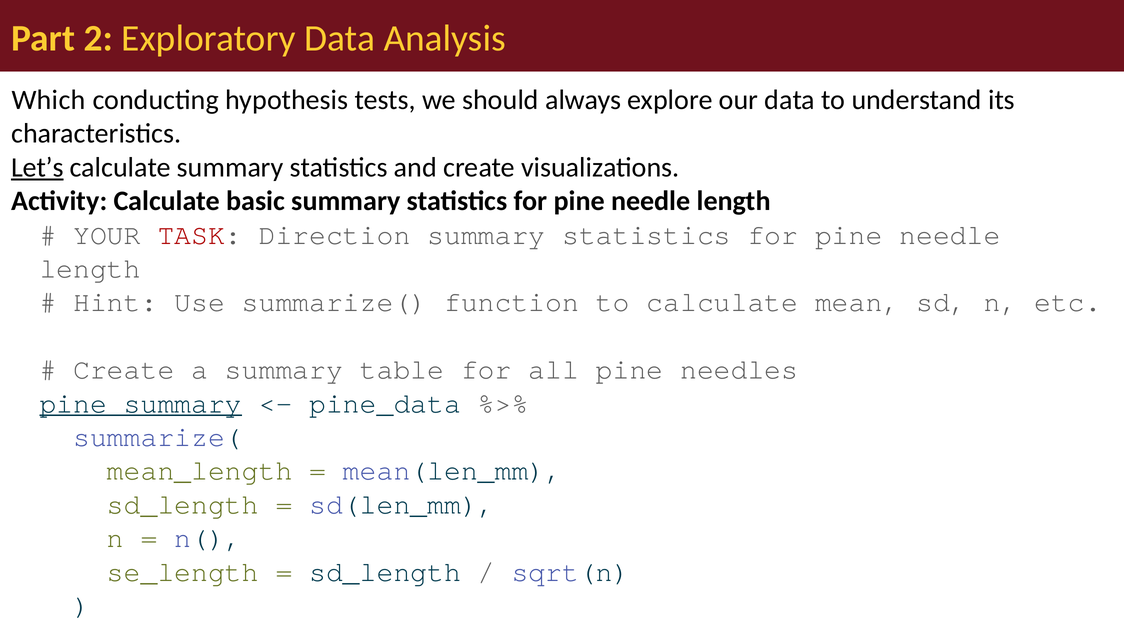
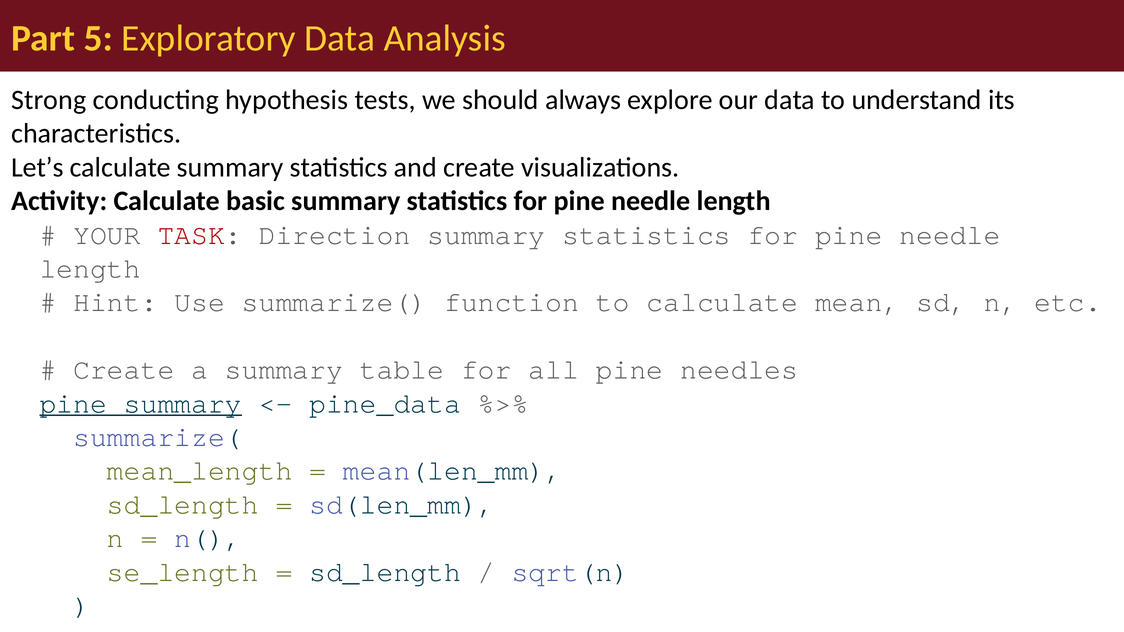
2: 2 -> 5
Which: Which -> Strong
Let’s underline: present -> none
